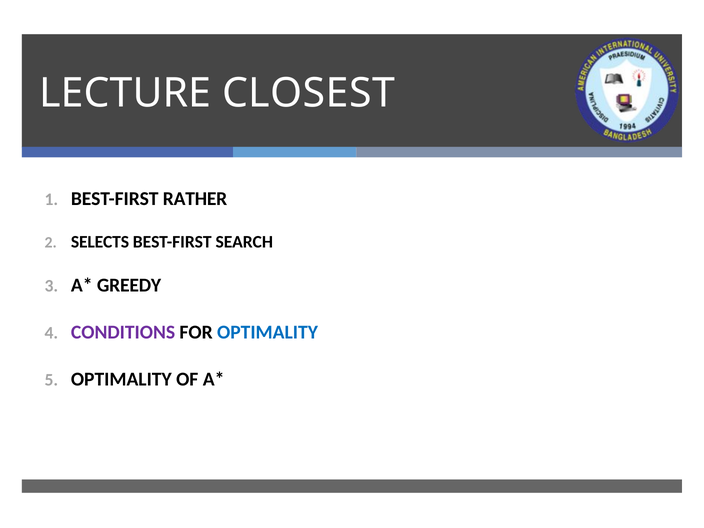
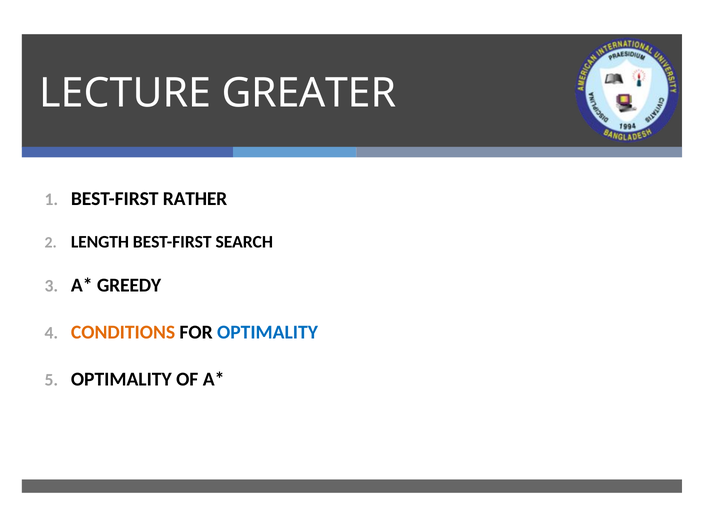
CLOSEST: CLOSEST -> GREATER
SELECTS: SELECTS -> LENGTH
CONDITIONS colour: purple -> orange
